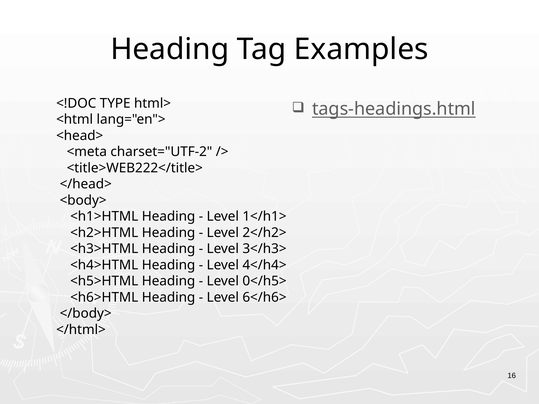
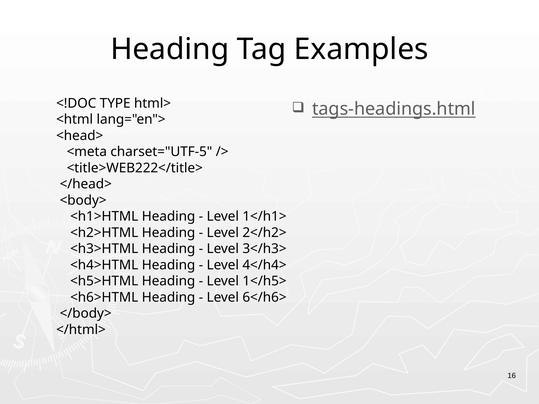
charset="UTF-2: charset="UTF-2 -> charset="UTF-5
0</h5>: 0</h5> -> 1</h5>
